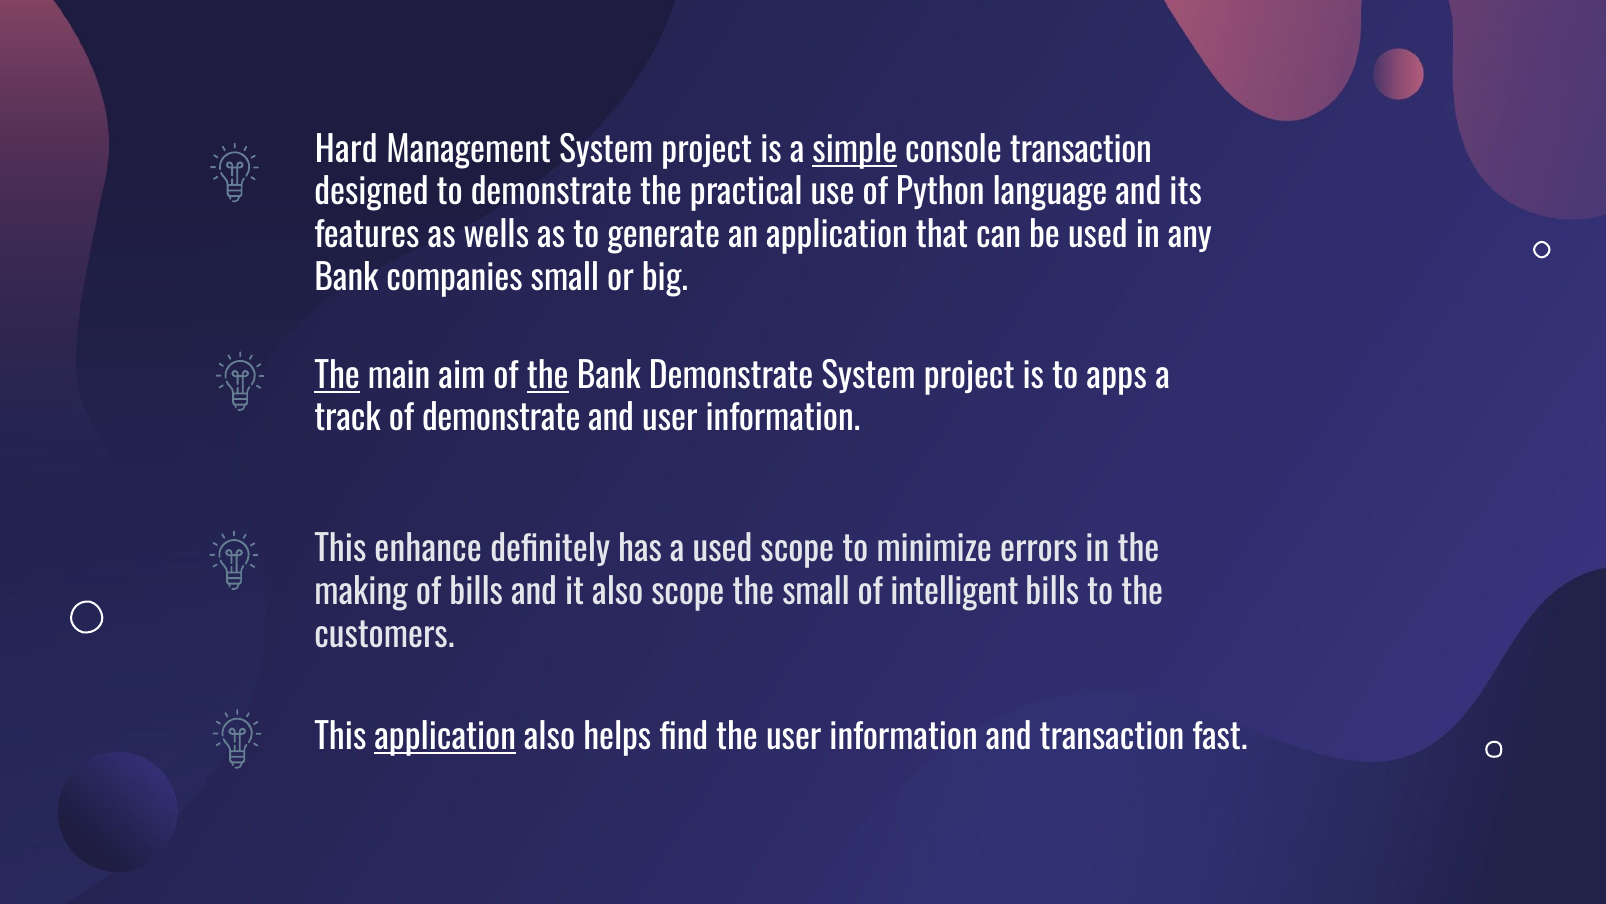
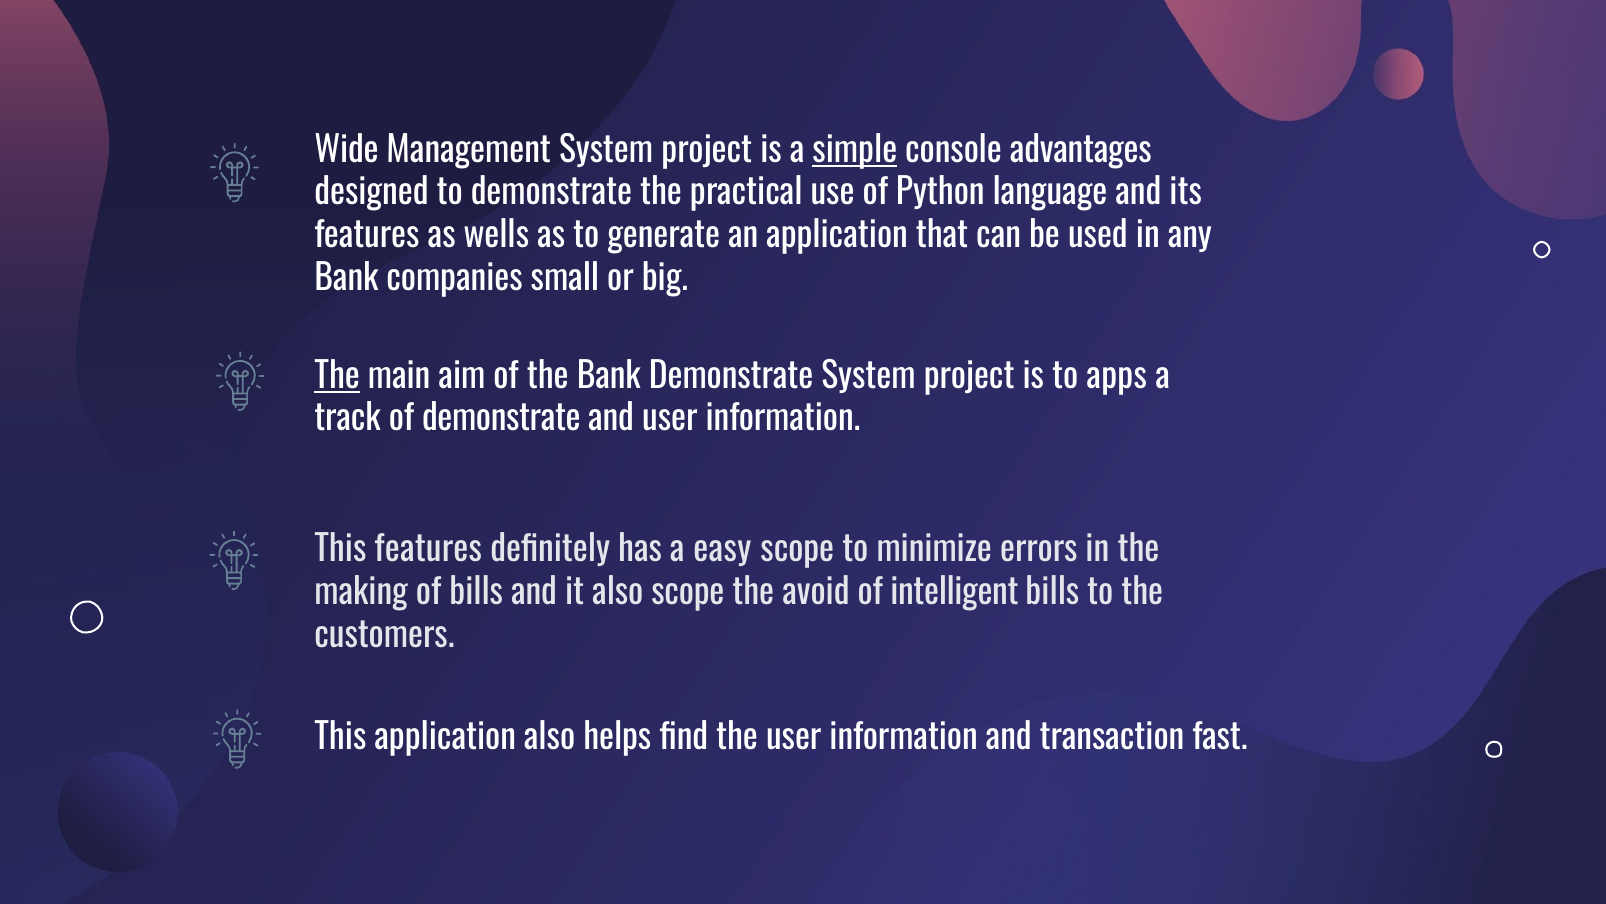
Hard: Hard -> Wide
console transaction: transaction -> advantages
the at (548, 376) underline: present -> none
This enhance: enhance -> features
a used: used -> easy
the small: small -> avoid
application at (445, 737) underline: present -> none
